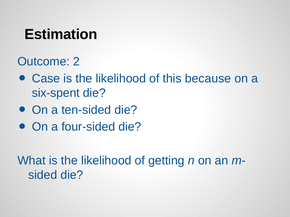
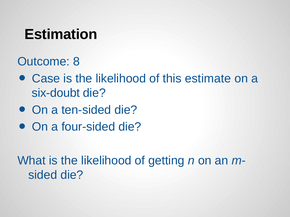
2: 2 -> 8
because: because -> estimate
six-spent: six-spent -> six-doubt
